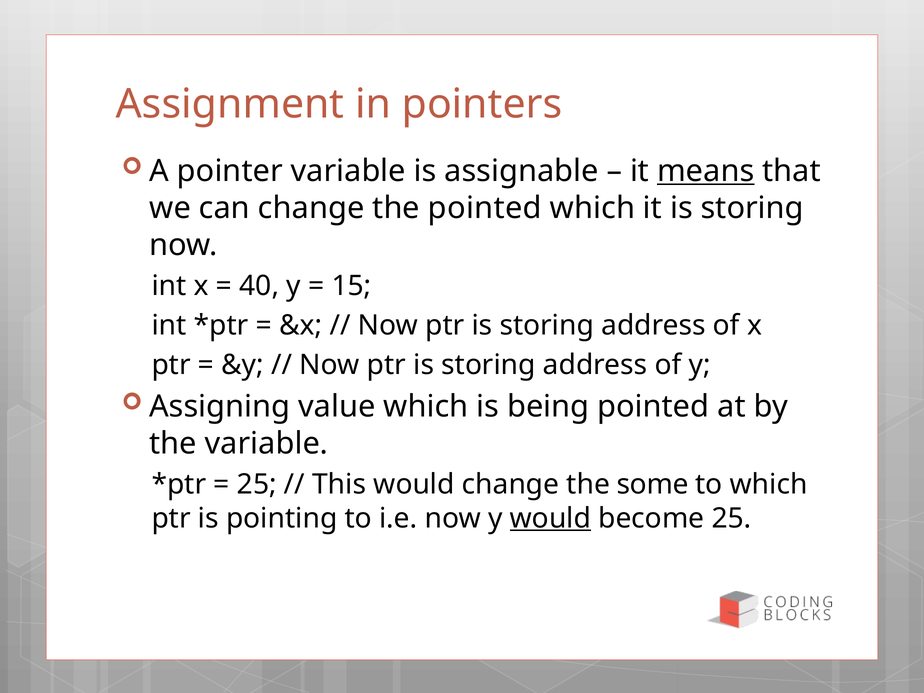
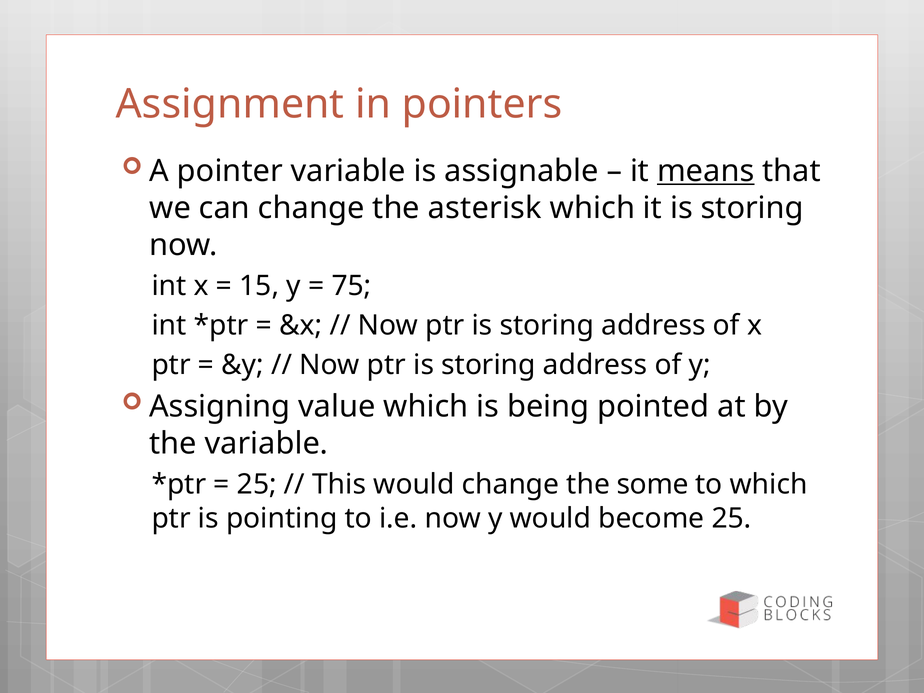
the pointed: pointed -> asterisk
40: 40 -> 15
15: 15 -> 75
would at (550, 518) underline: present -> none
